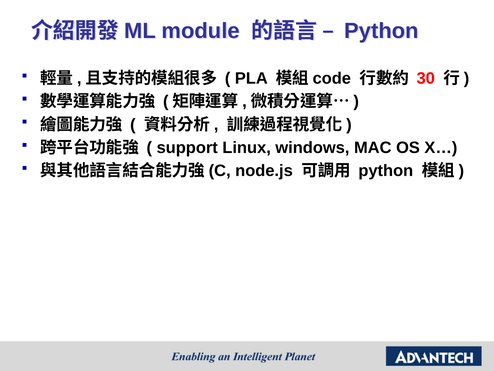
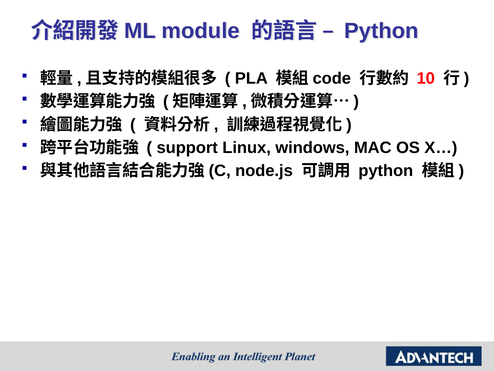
30: 30 -> 10
